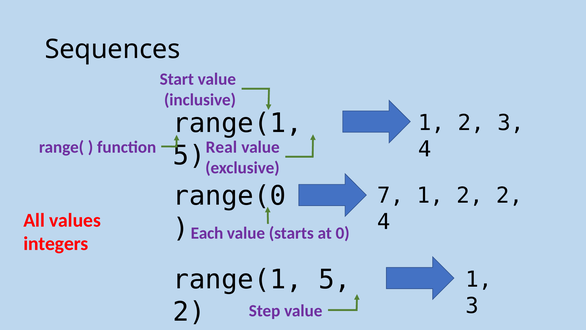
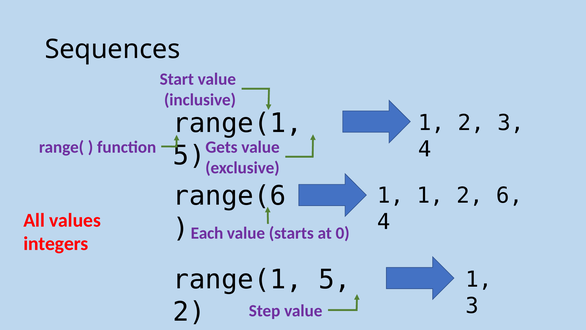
Real: Real -> Gets
range(0: range(0 -> range(6
7 at (391, 195): 7 -> 1
2 2: 2 -> 6
